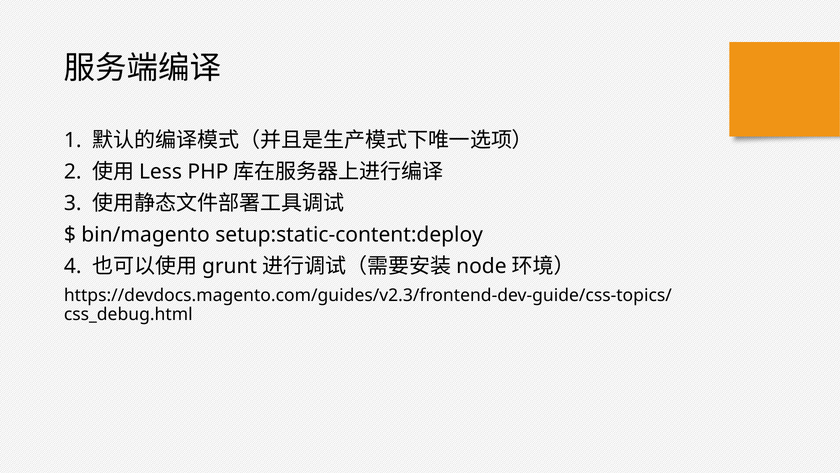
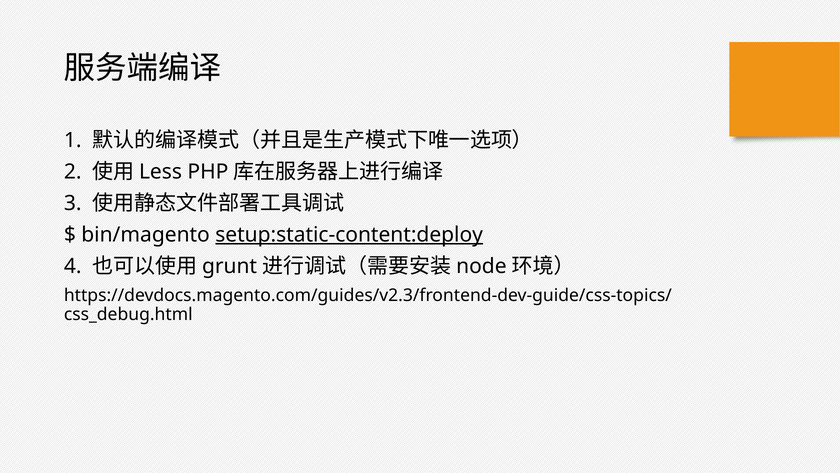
setup:static-content:deploy underline: none -> present
